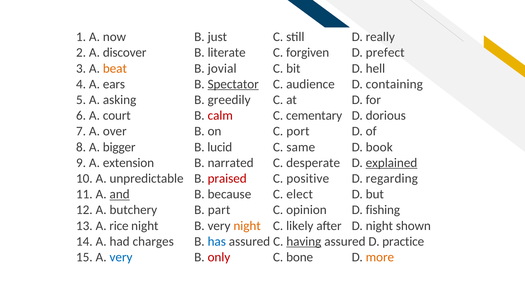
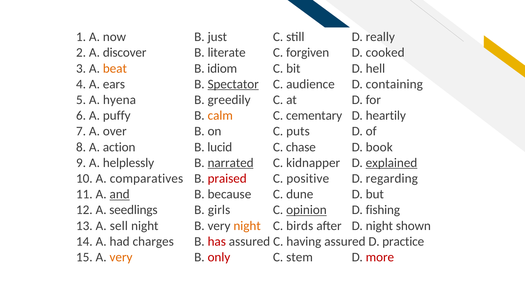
prefect: prefect -> cooked
jovial: jovial -> idiom
asking: asking -> hyena
court: court -> puffy
calm colour: red -> orange
dorious: dorious -> heartily
port: port -> puts
bigger: bigger -> action
same: same -> chase
extension: extension -> helplessly
narrated underline: none -> present
desperate: desperate -> kidnapper
unpredictable: unpredictable -> comparatives
elect: elect -> dune
butchery: butchery -> seedlings
part: part -> girls
opinion underline: none -> present
rice: rice -> sell
likely: likely -> birds
has colour: blue -> red
having underline: present -> none
very at (121, 257) colour: blue -> orange
bone: bone -> stem
more colour: orange -> red
